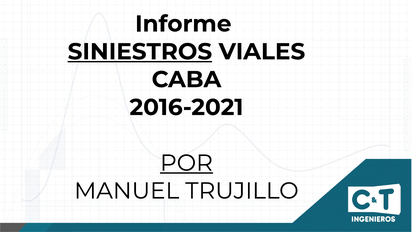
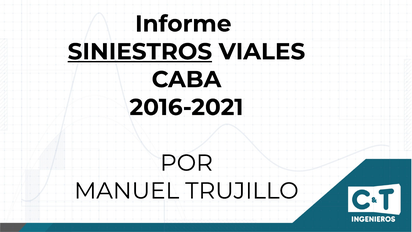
POR underline: present -> none
